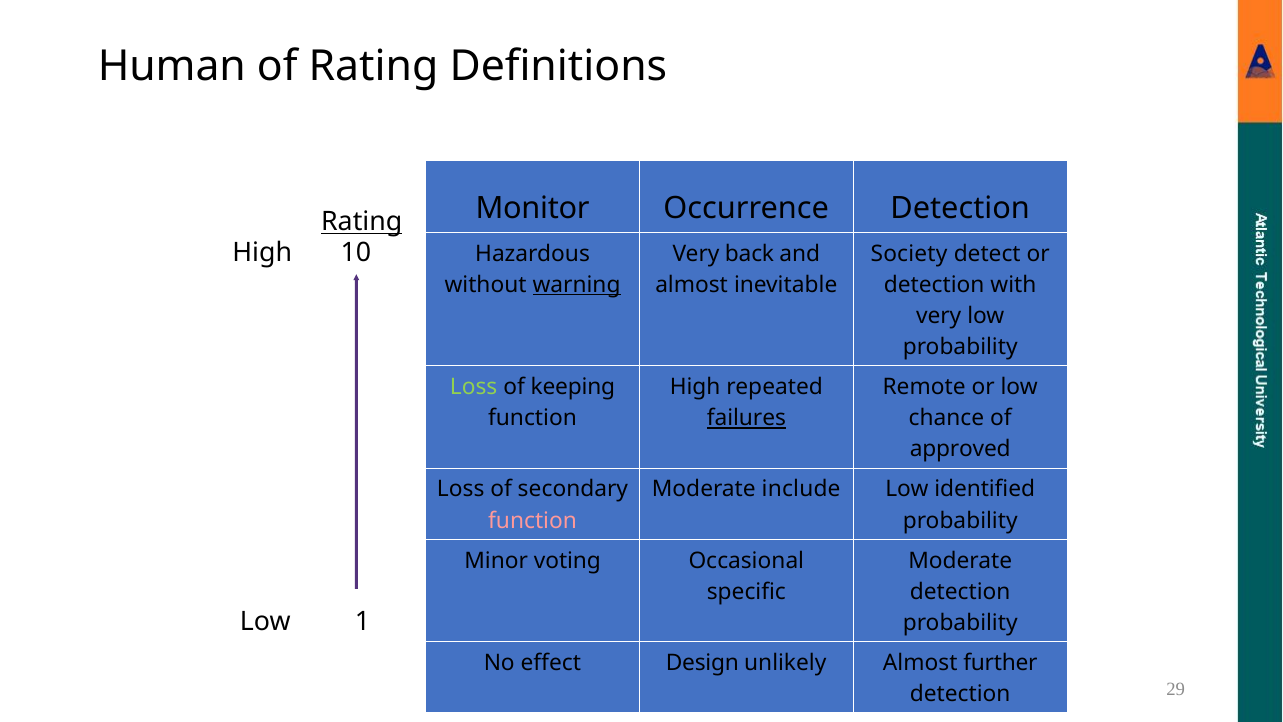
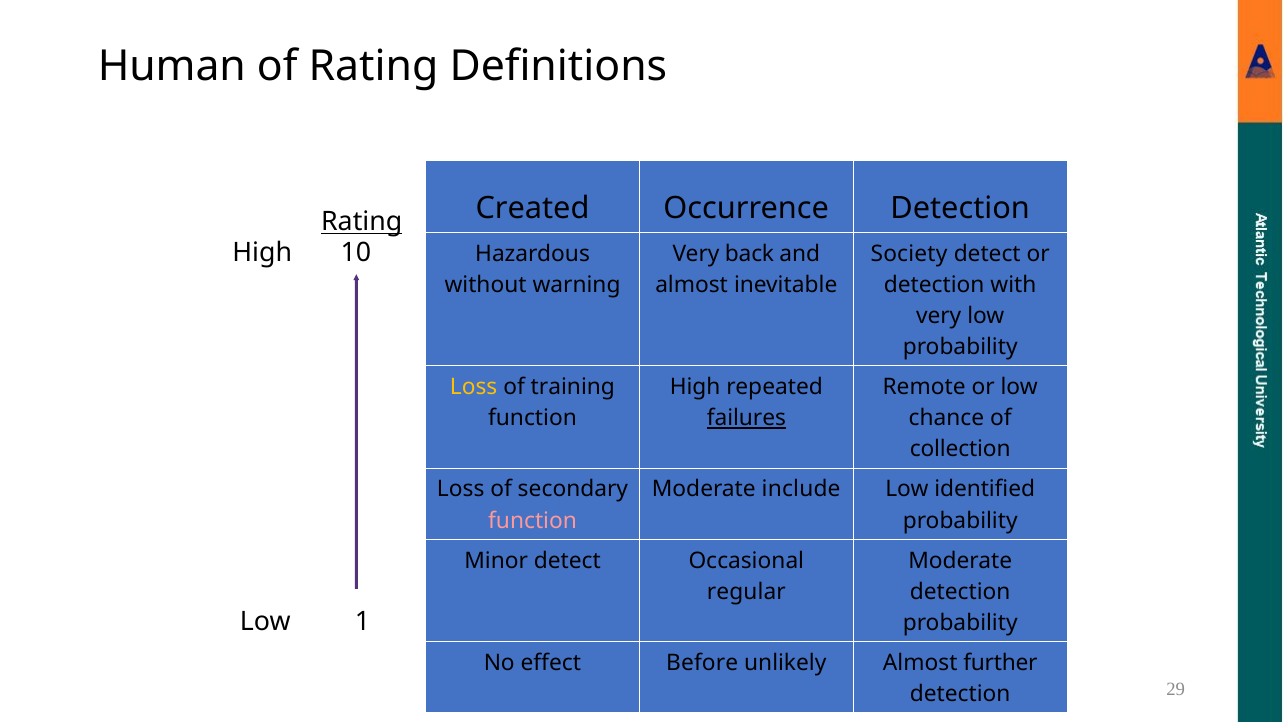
Monitor: Monitor -> Created
warning underline: present -> none
Loss at (474, 387) colour: light green -> yellow
keeping: keeping -> training
approved: approved -> collection
Minor voting: voting -> detect
specific: specific -> regular
Design: Design -> Before
